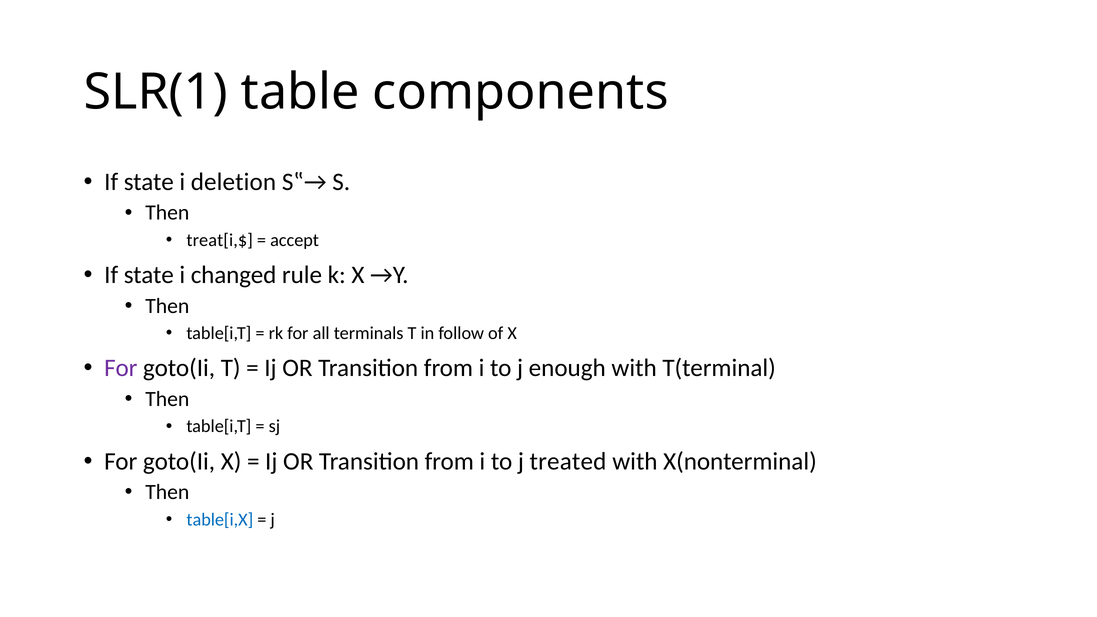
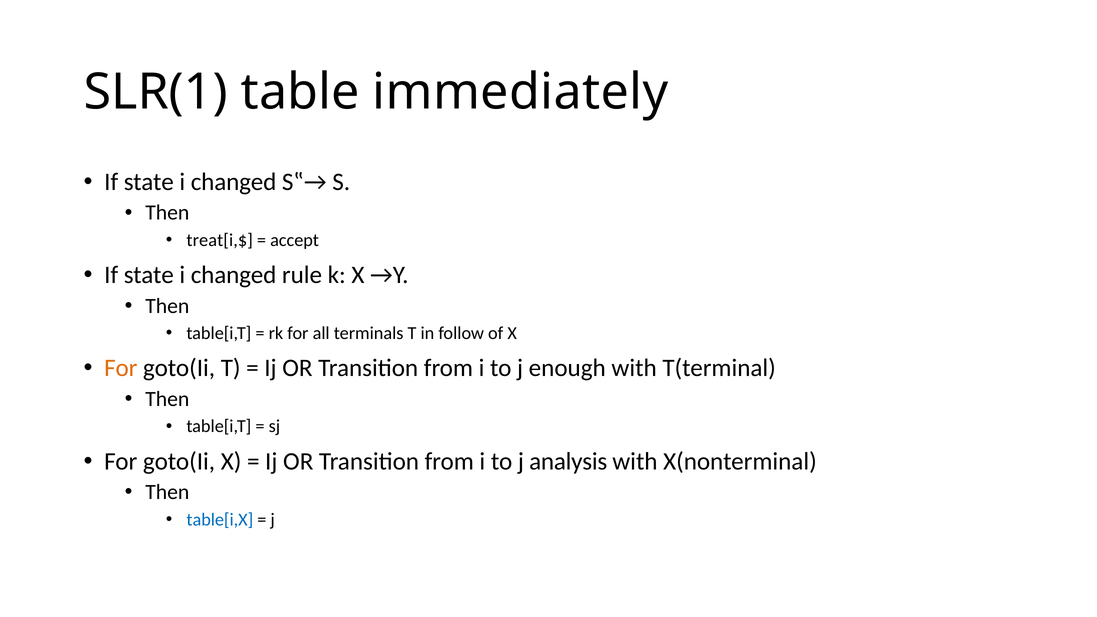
components: components -> immediately
deletion at (233, 182): deletion -> changed
For at (121, 368) colour: purple -> orange
treated: treated -> analysis
